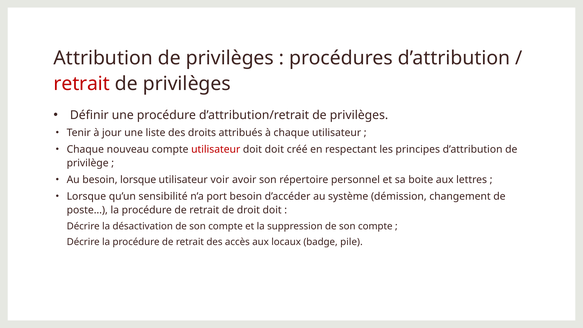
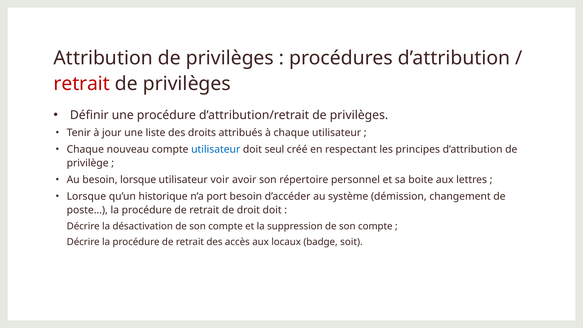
utilisateur at (216, 149) colour: red -> blue
doit doit: doit -> seul
sensibilité: sensibilité -> historique
pile: pile -> soit
